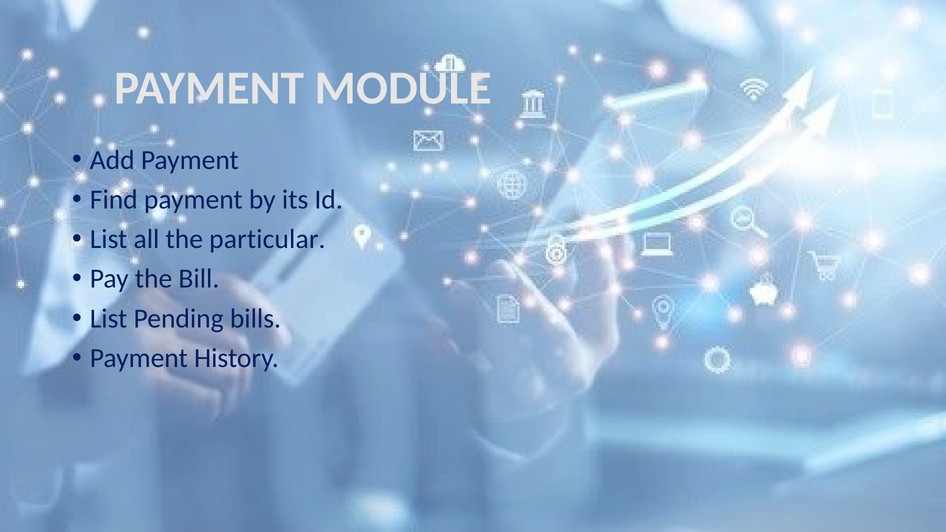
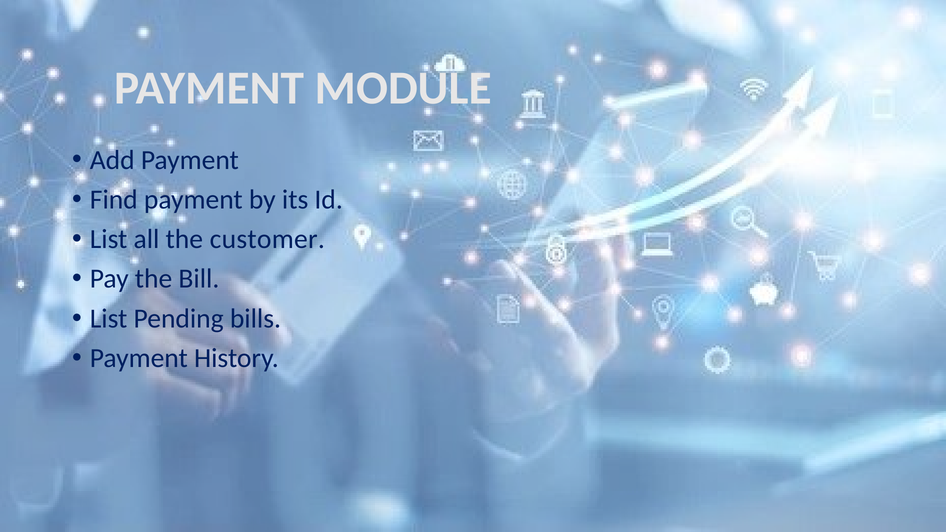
particular: particular -> customer
